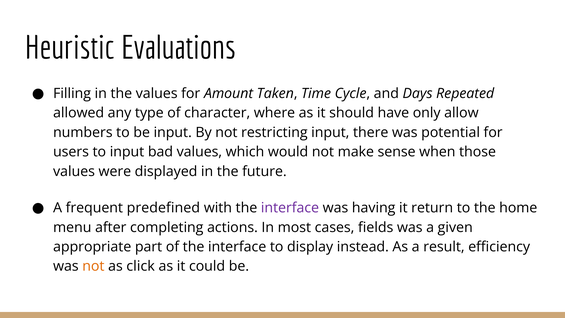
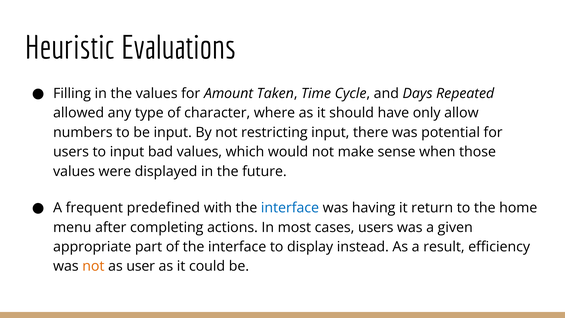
interface at (290, 208) colour: purple -> blue
cases fields: fields -> users
click: click -> user
